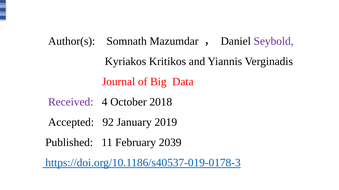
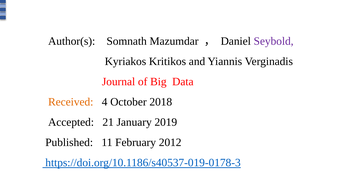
Received colour: purple -> orange
92: 92 -> 21
2039: 2039 -> 2012
